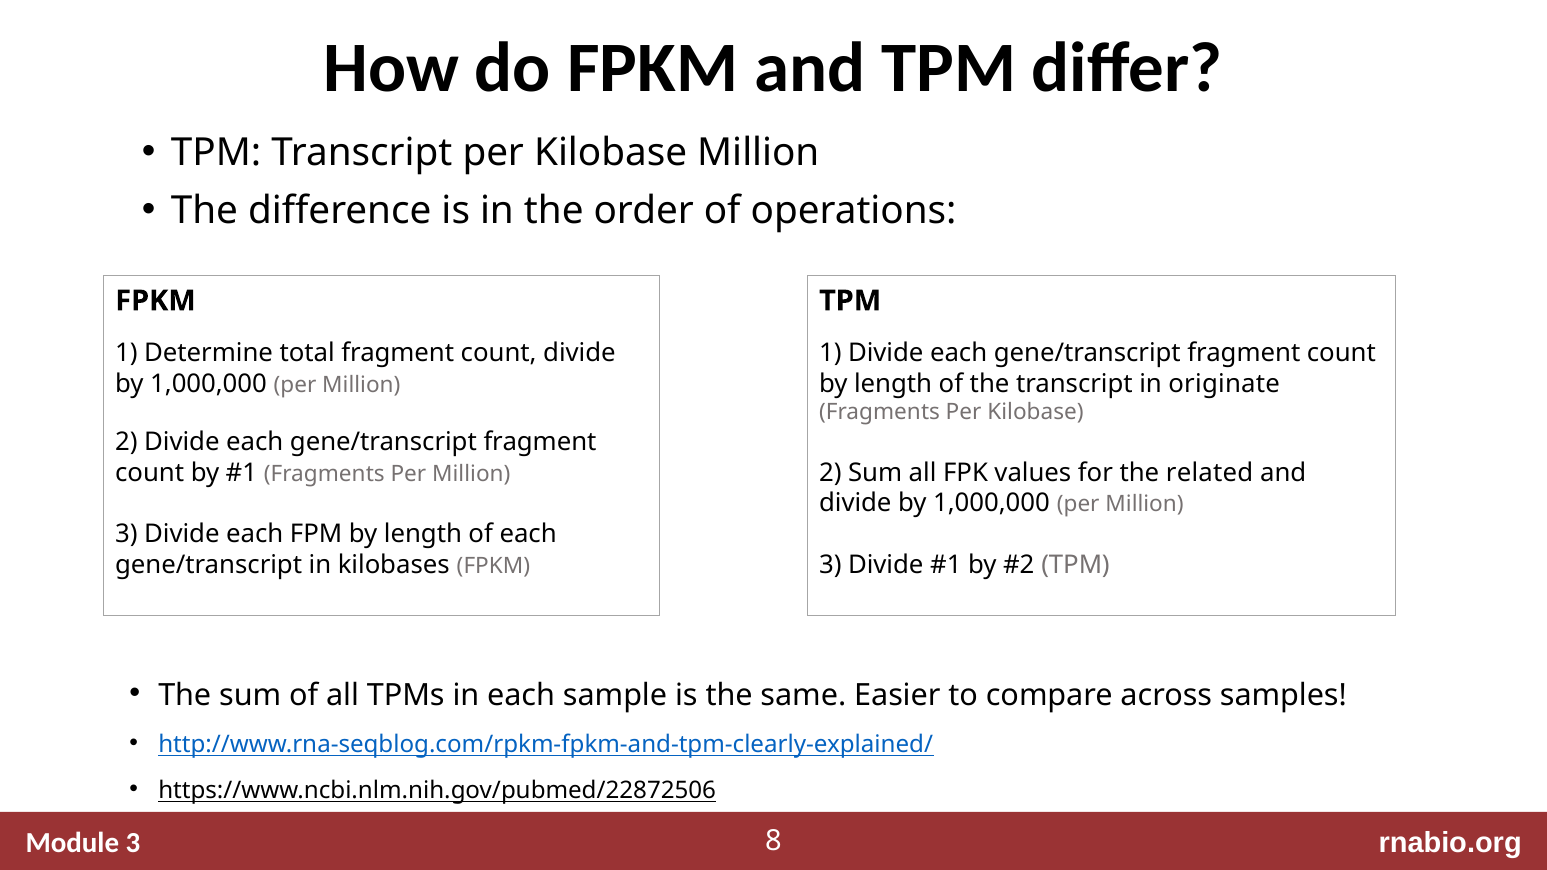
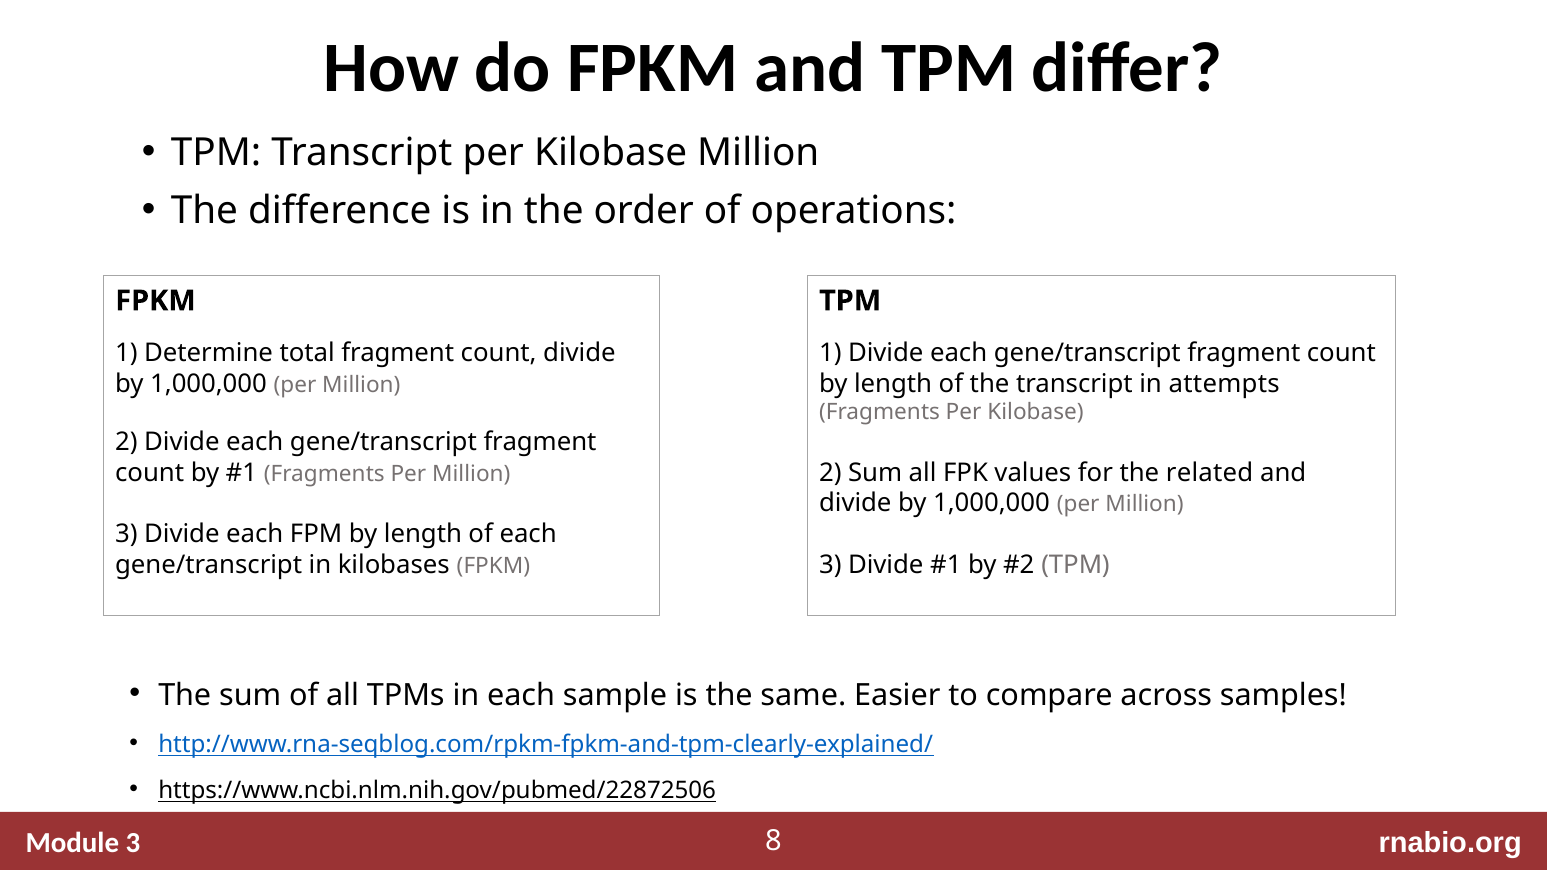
originate: originate -> attempts
